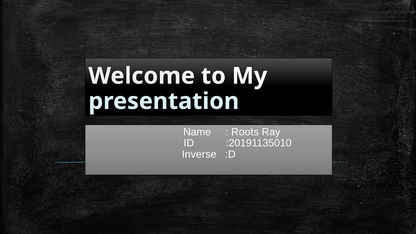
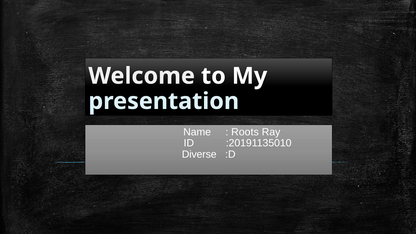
Inverse: Inverse -> Diverse
